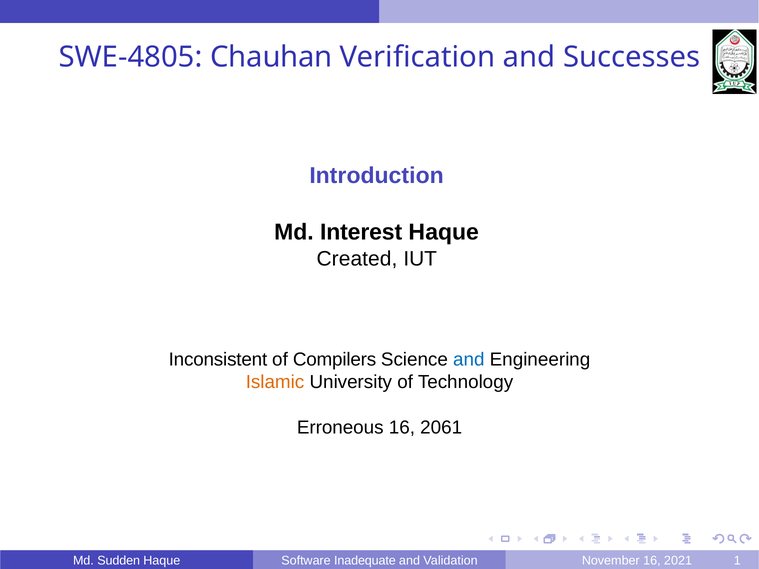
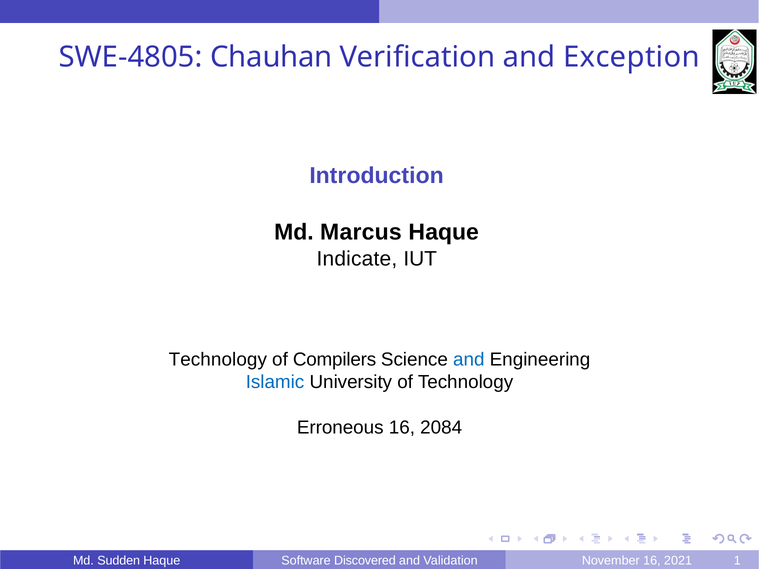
Successes: Successes -> Exception
Interest: Interest -> Marcus
Created: Created -> Indicate
Inconsistent at (218, 360): Inconsistent -> Technology
Islamic colour: orange -> blue
2061: 2061 -> 2084
Inadequate: Inadequate -> Discovered
